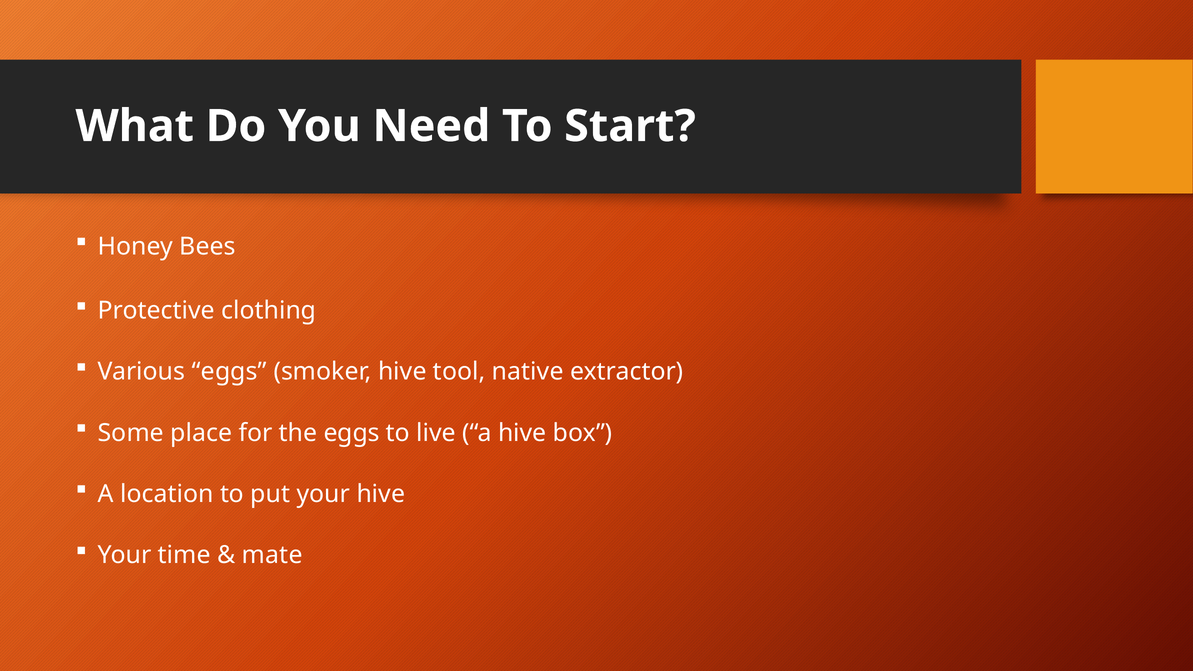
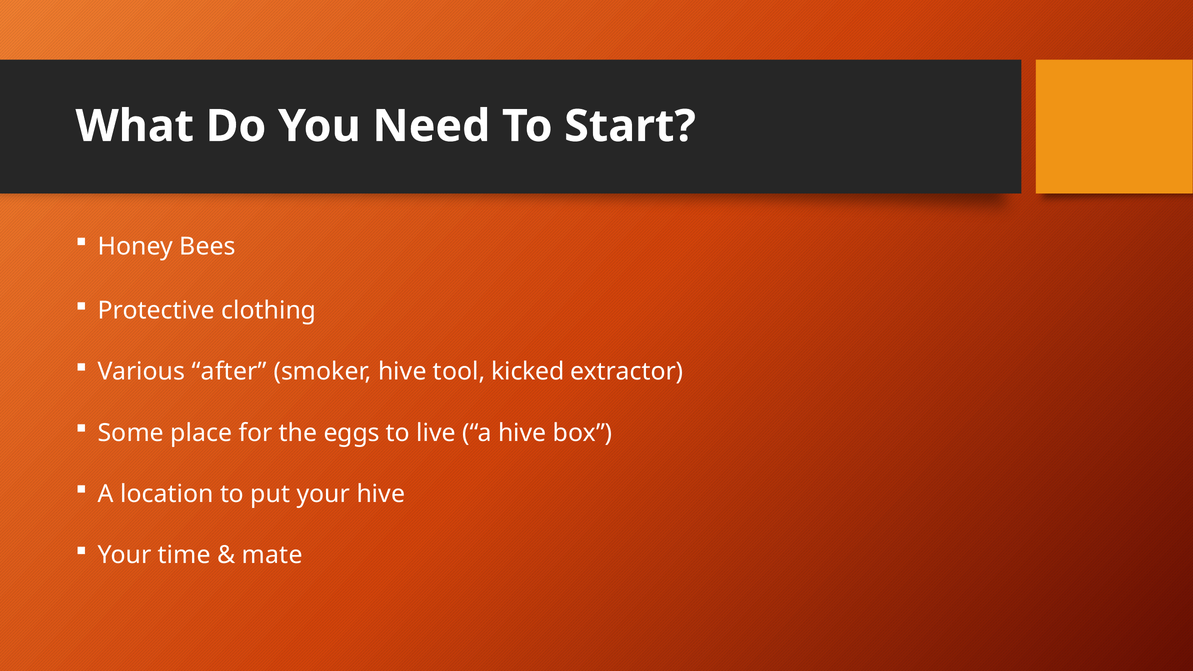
Various eggs: eggs -> after
native: native -> kicked
